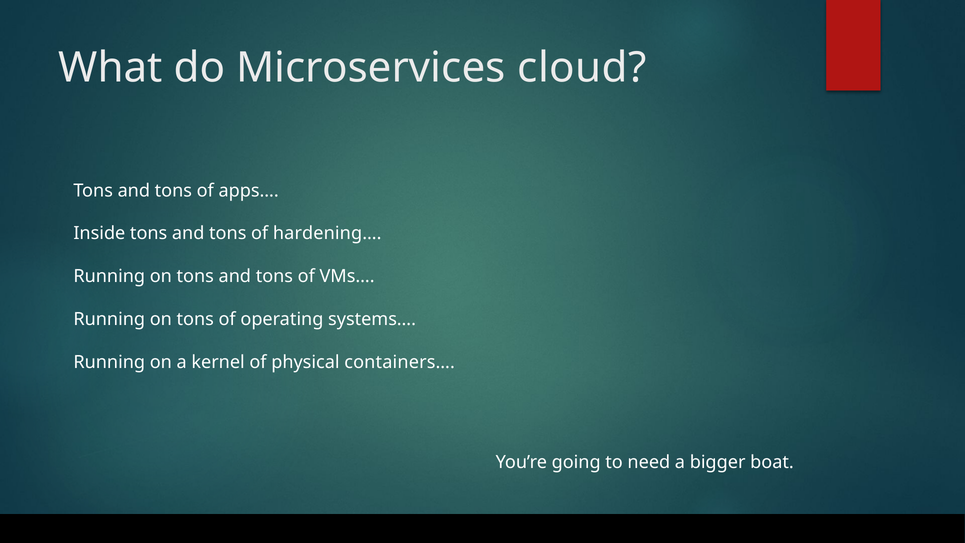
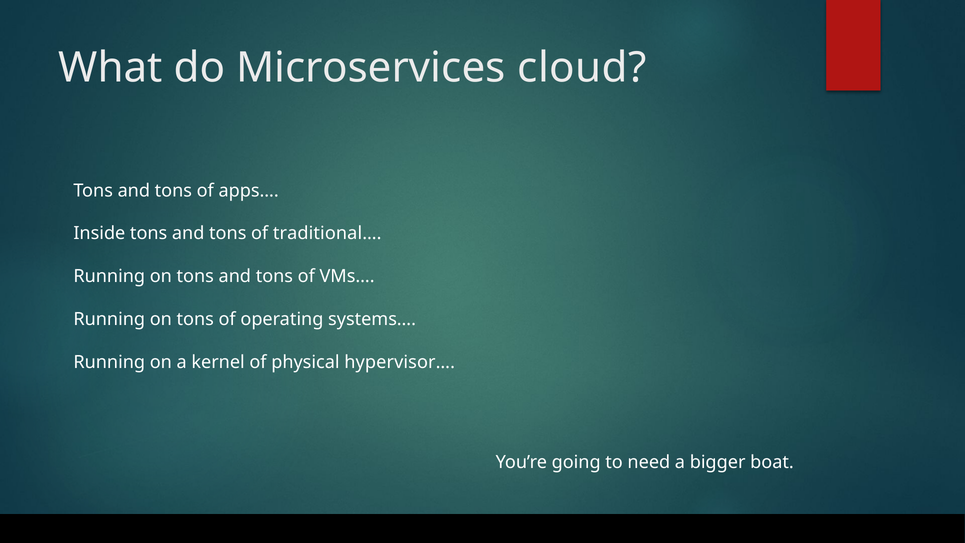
hardening…: hardening… -> traditional…
containers…: containers… -> hypervisor…
